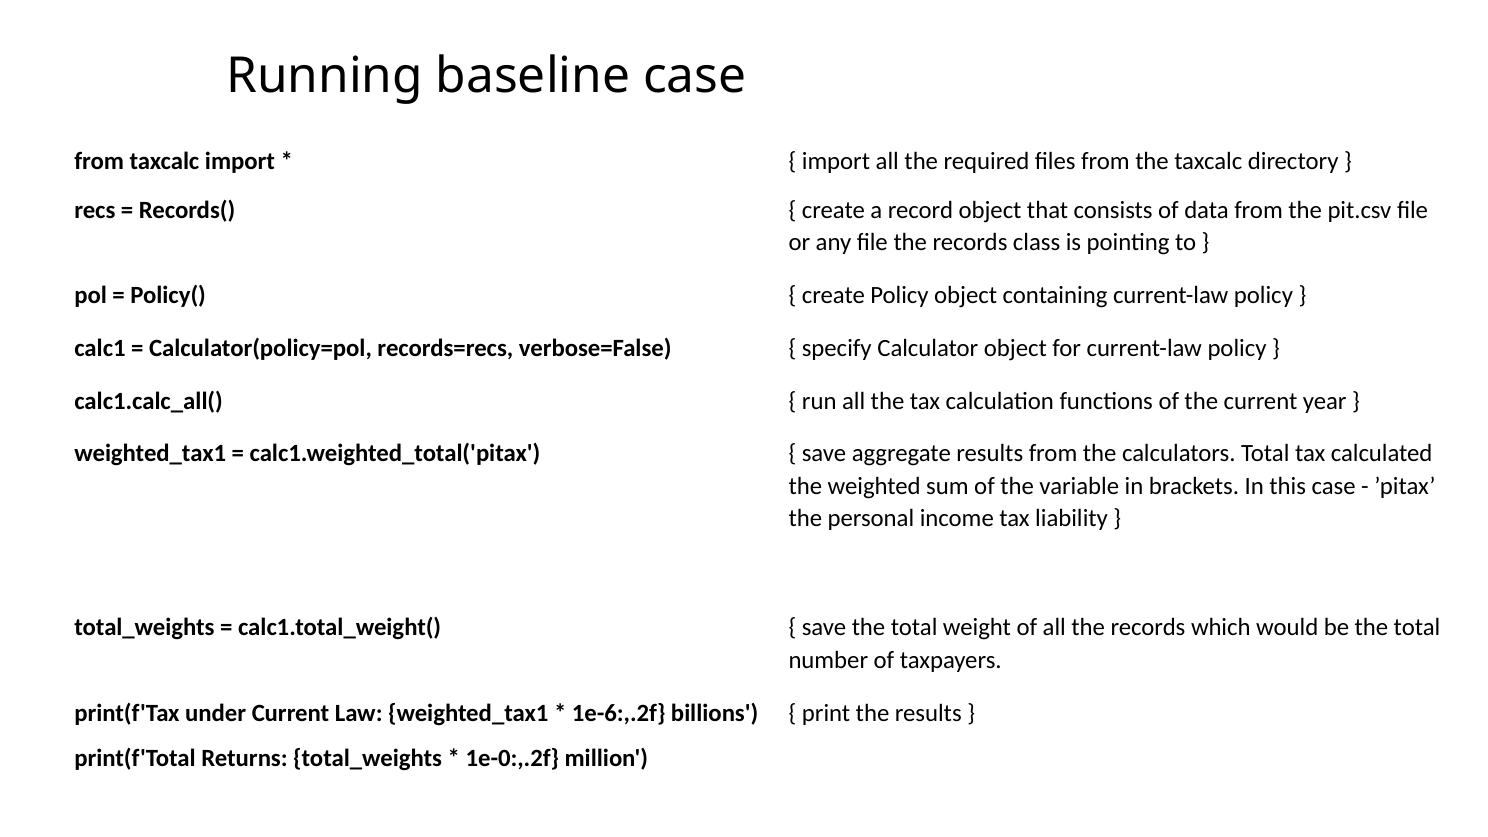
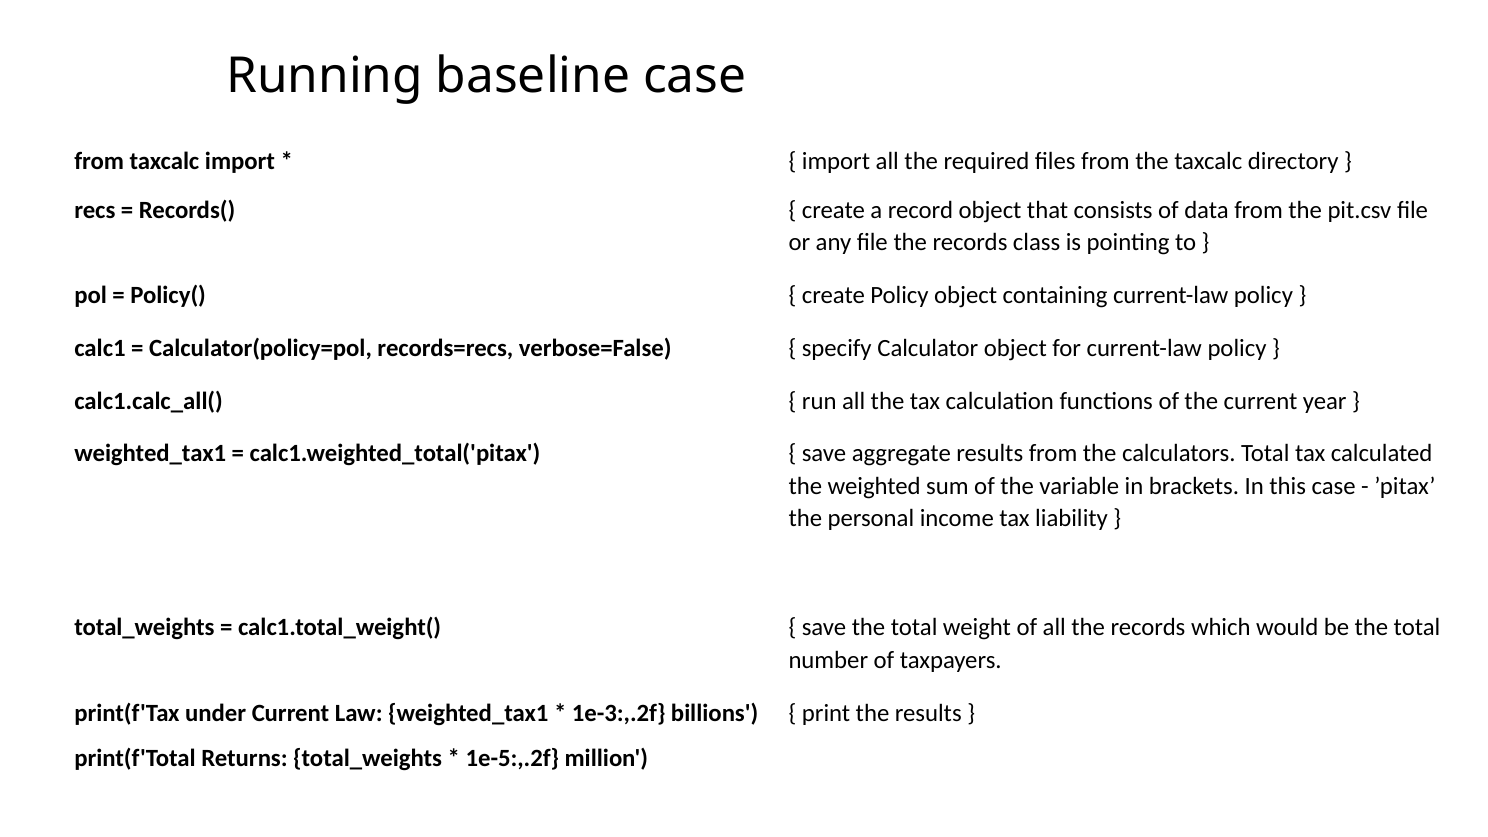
1e-6:,.2f: 1e-6:,.2f -> 1e-3:,.2f
1e-0:,.2f: 1e-0:,.2f -> 1e-5:,.2f
